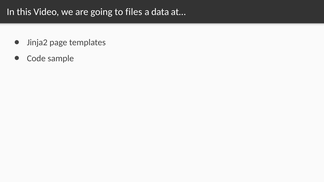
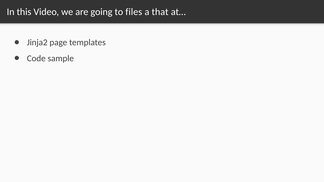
data: data -> that
